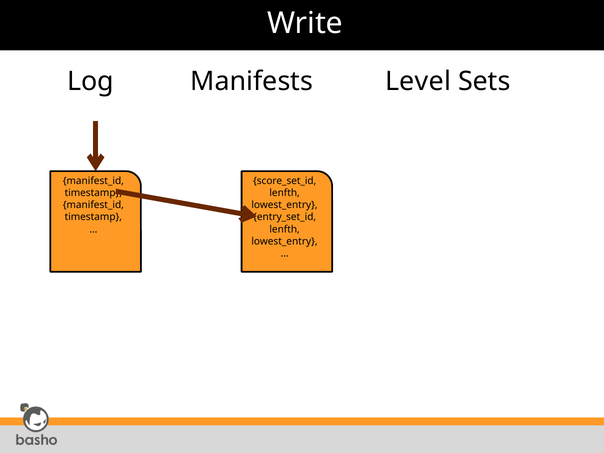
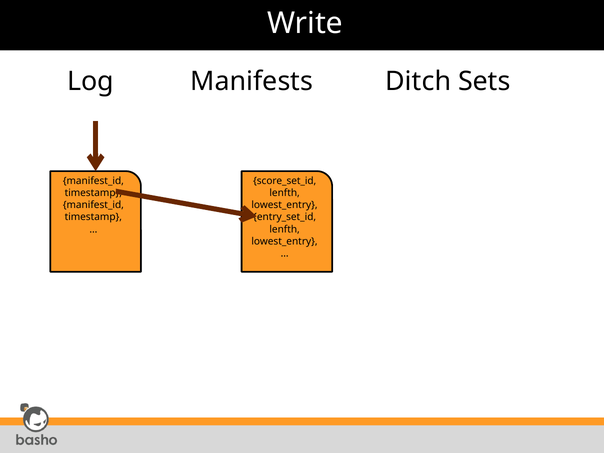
Level: Level -> Ditch
